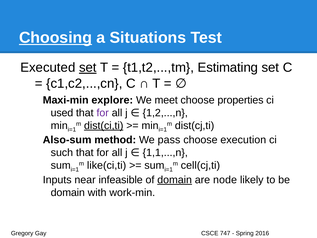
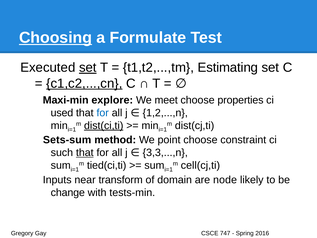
Situations: Situations -> Formulate
c1,c2,...,cn underline: none -> present
for at (103, 113) colour: purple -> blue
Also-sum: Also-sum -> Sets-sum
pass: pass -> point
execution: execution -> constraint
that at (85, 153) underline: none -> present
1,1,...,n: 1,1,...,n -> 3,3,...,n
like(ci,ti: like(ci,ti -> tied(ci,ti
infeasible: infeasible -> transform
domain at (175, 180) underline: present -> none
domain at (68, 192): domain -> change
work-min: work-min -> tests-min
